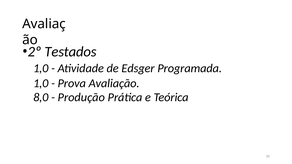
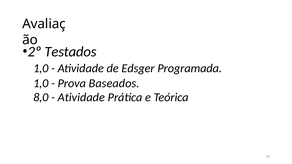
Avaliação: Avaliação -> Baseados
Produção at (81, 97): Produção -> Atividade
